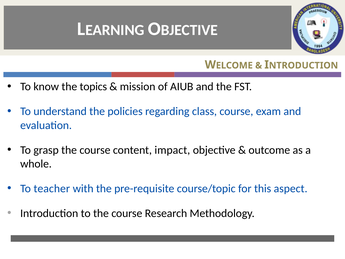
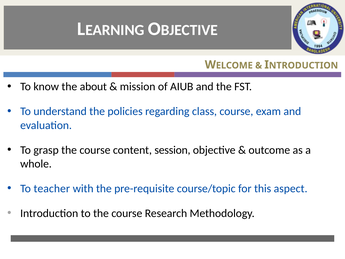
topics: topics -> about
impact: impact -> session
